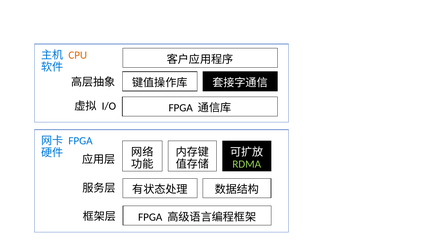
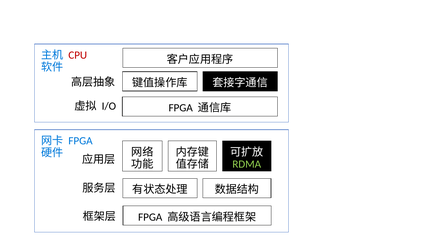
CPU colour: orange -> red
